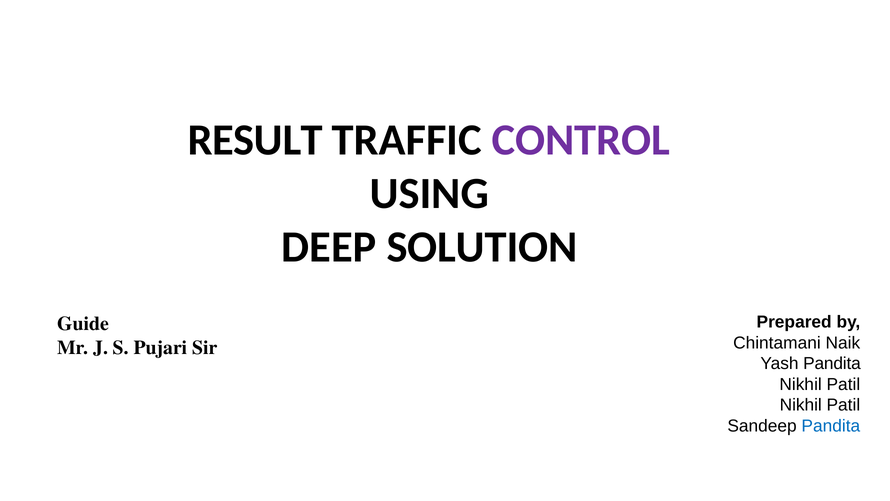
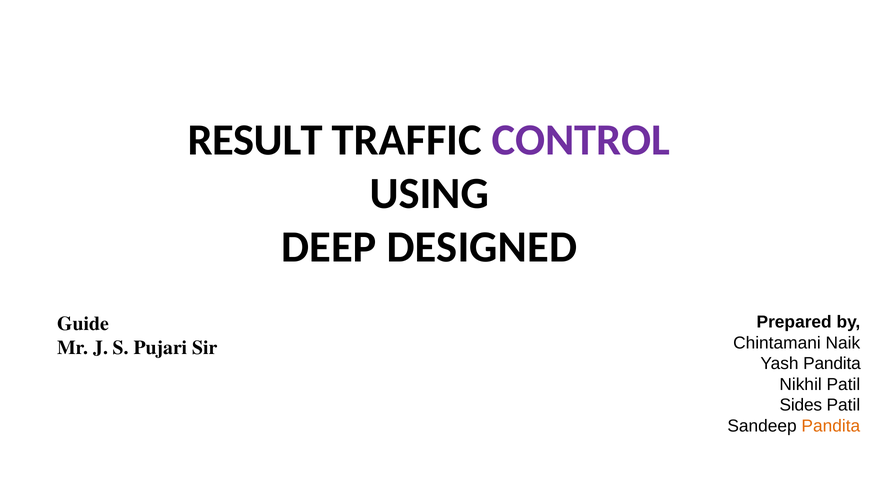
SOLUTION: SOLUTION -> DESIGNED
Nikhil at (801, 405): Nikhil -> Sides
Pandita at (831, 426) colour: blue -> orange
